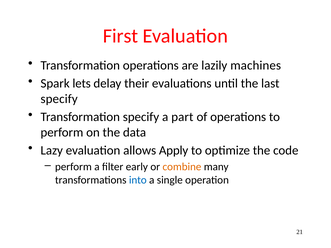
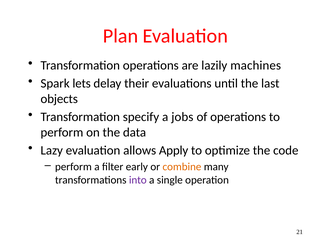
First: First -> Plan
specify at (59, 99): specify -> objects
part: part -> jobs
into colour: blue -> purple
